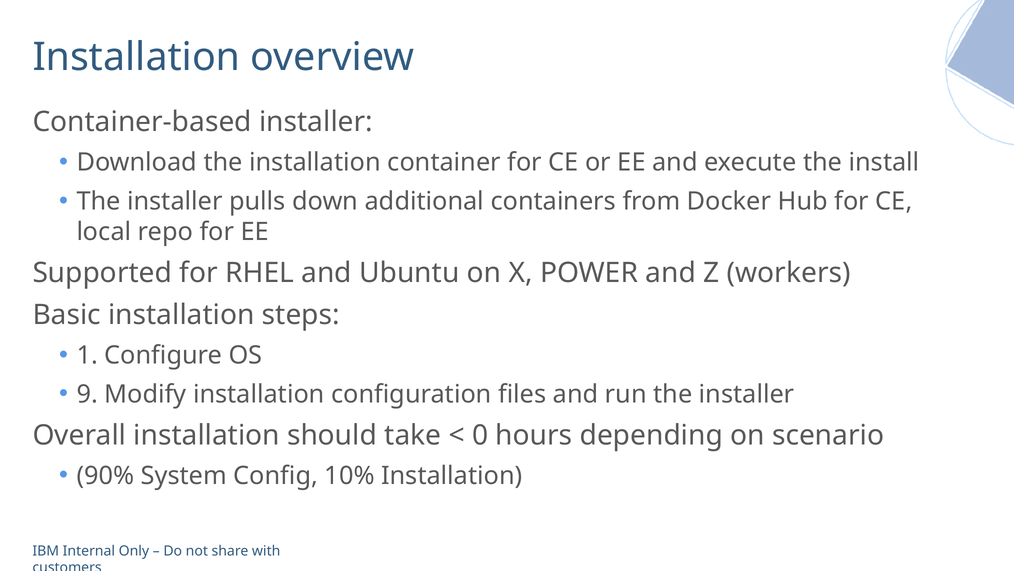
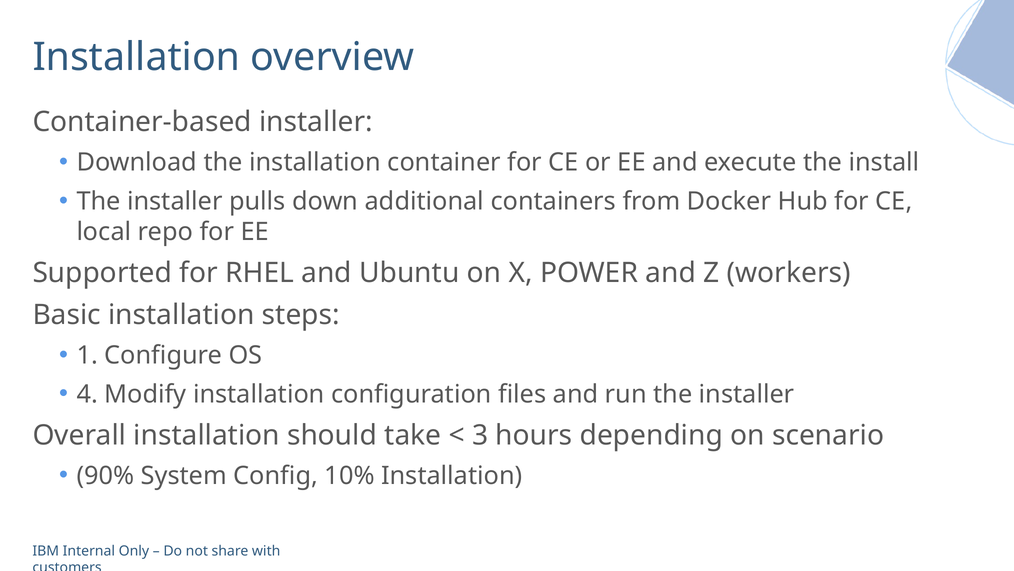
9: 9 -> 4
0: 0 -> 3
